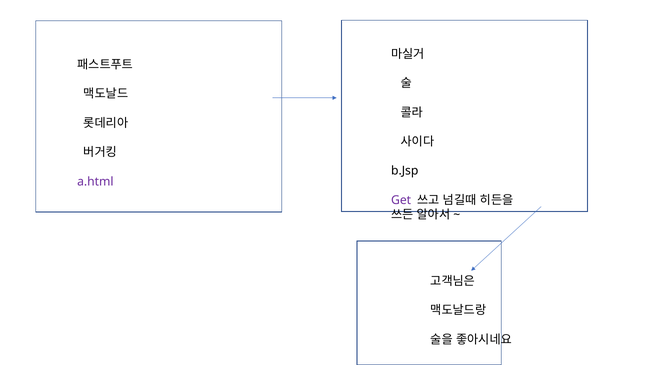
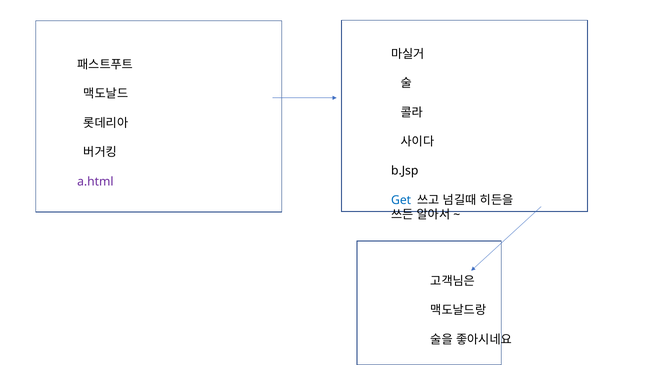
Get colour: purple -> blue
